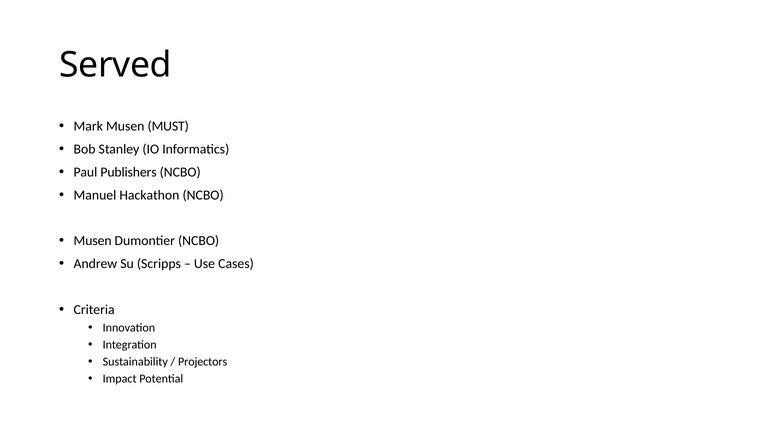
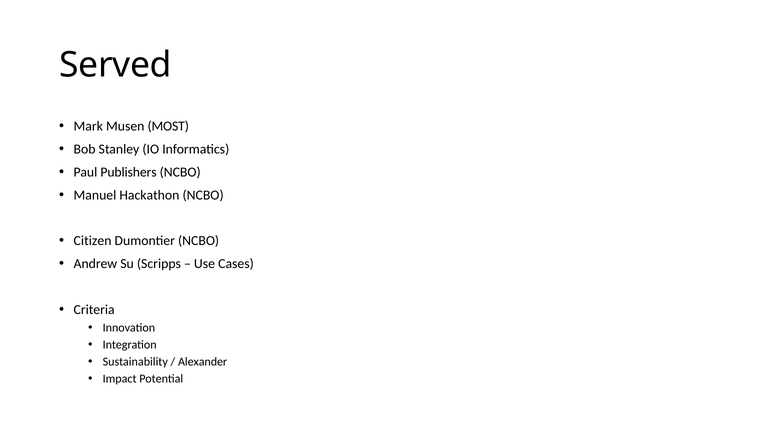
MUST: MUST -> MOST
Musen at (93, 241): Musen -> Citizen
Projectors: Projectors -> Alexander
